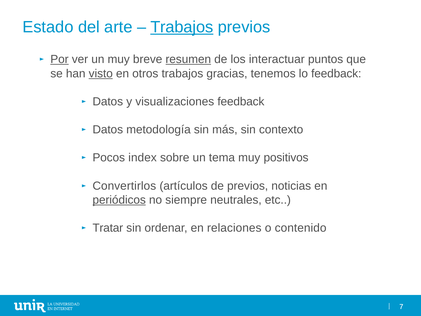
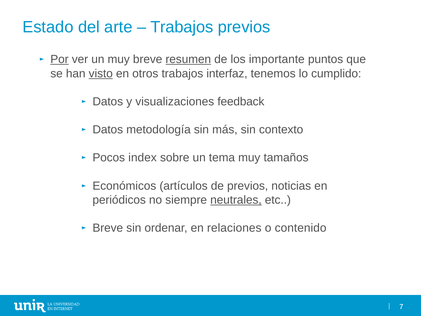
Trabajos at (182, 27) underline: present -> none
interactuar: interactuar -> importante
gracias: gracias -> interfaz
lo feedback: feedback -> cumplido
positivos: positivos -> tamaños
Convertirlos: Convertirlos -> Económicos
periódicos underline: present -> none
neutrales underline: none -> present
Tratar at (108, 228): Tratar -> Breve
